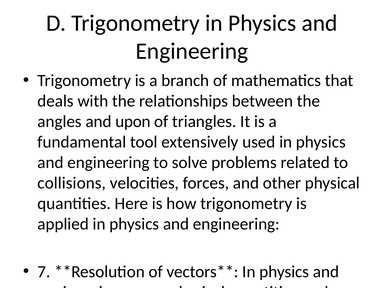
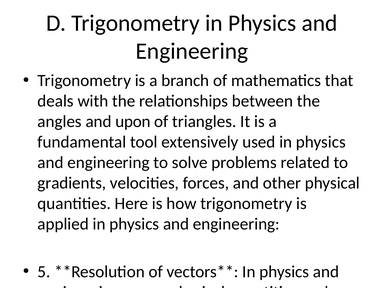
collisions: collisions -> gradients
7 at (44, 272): 7 -> 5
